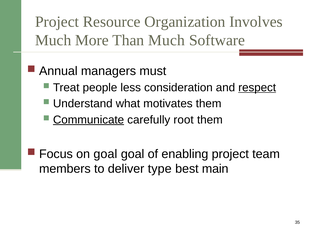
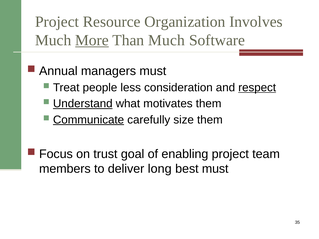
More underline: none -> present
Understand underline: none -> present
root: root -> size
on goal: goal -> trust
type: type -> long
best main: main -> must
